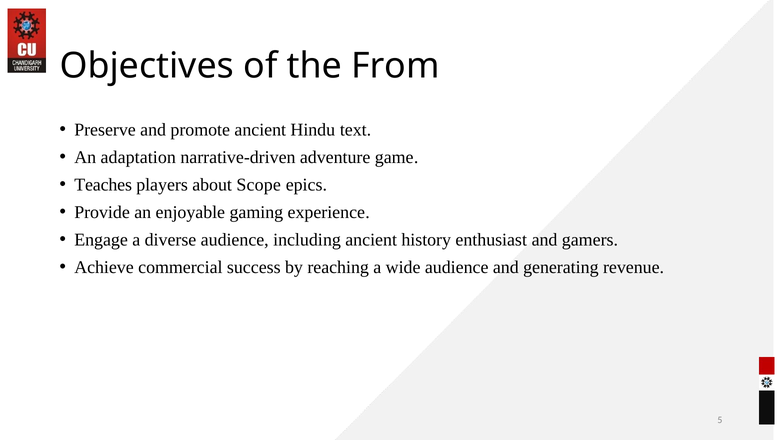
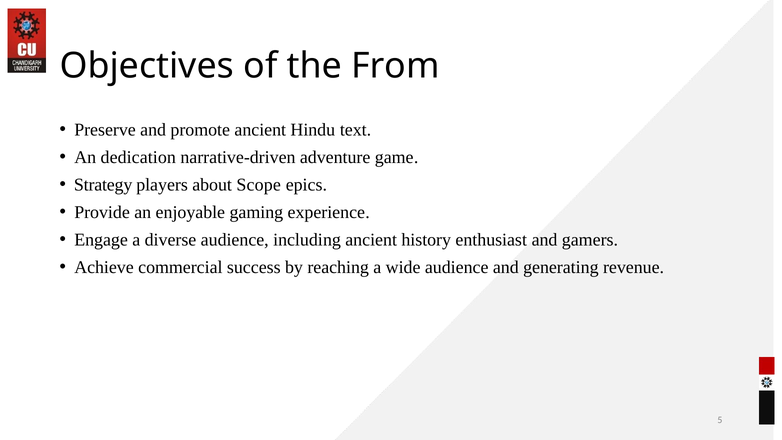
adaptation: adaptation -> dedication
Teaches: Teaches -> Strategy
